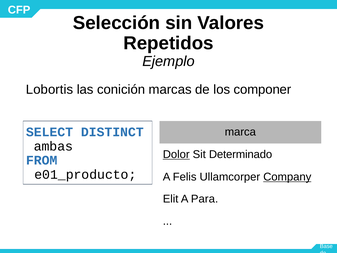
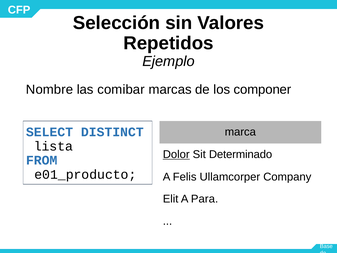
Lobortis: Lobortis -> Nombre
conición: conición -> comibar
ambas: ambas -> lista
Company underline: present -> none
